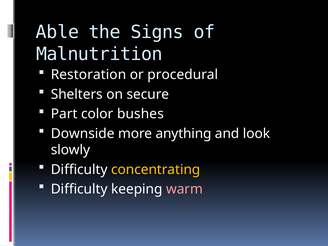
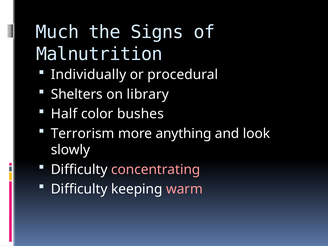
Able: Able -> Much
Restoration: Restoration -> Individually
secure: secure -> library
Part: Part -> Half
Downside: Downside -> Terrorism
concentrating colour: yellow -> pink
